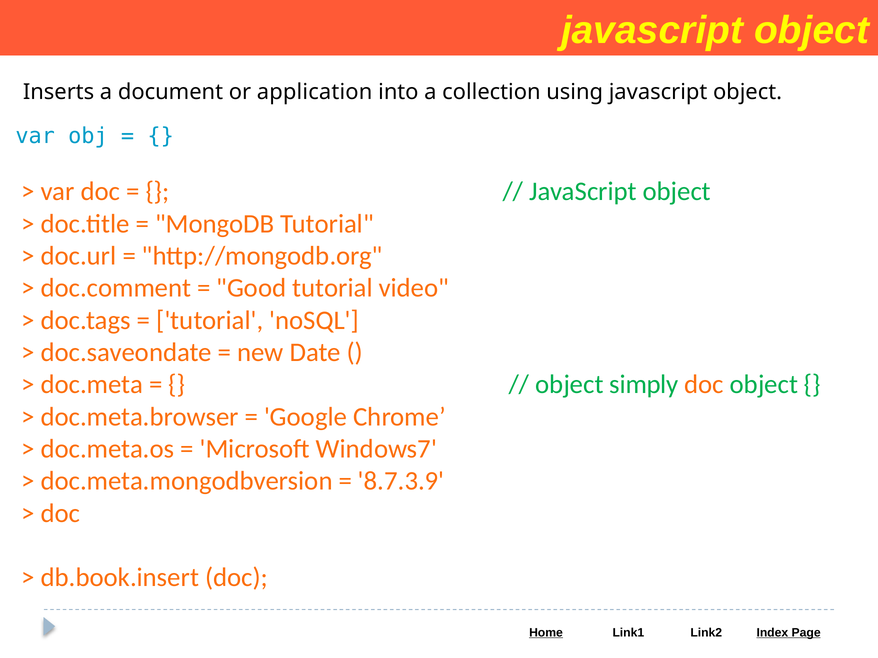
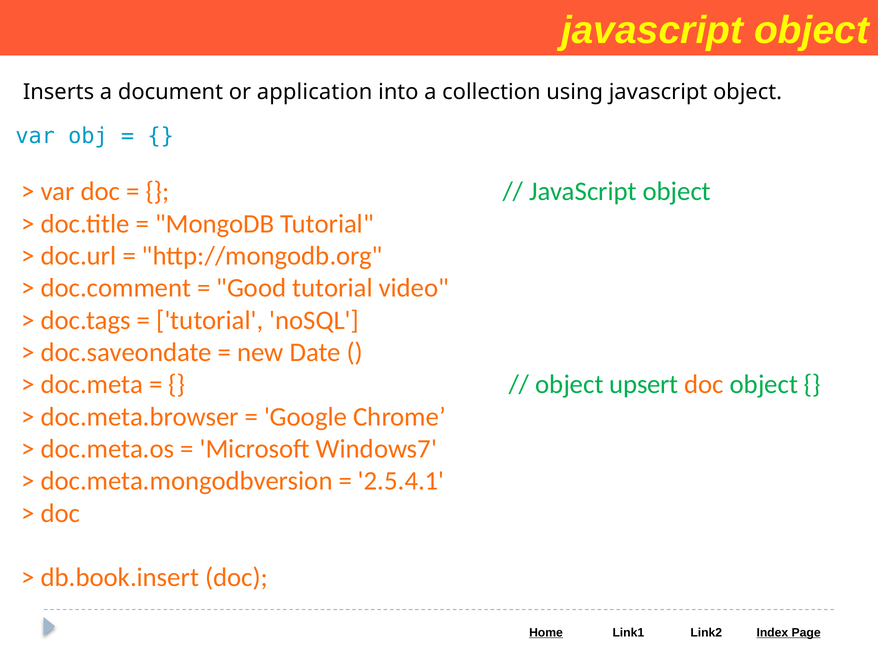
simply: simply -> upsert
8.7.3.9: 8.7.3.9 -> 2.5.4.1
